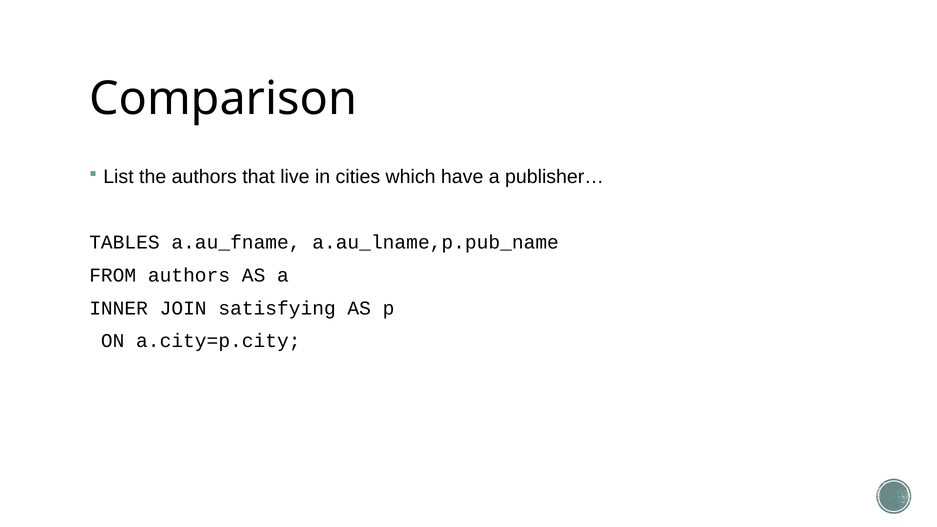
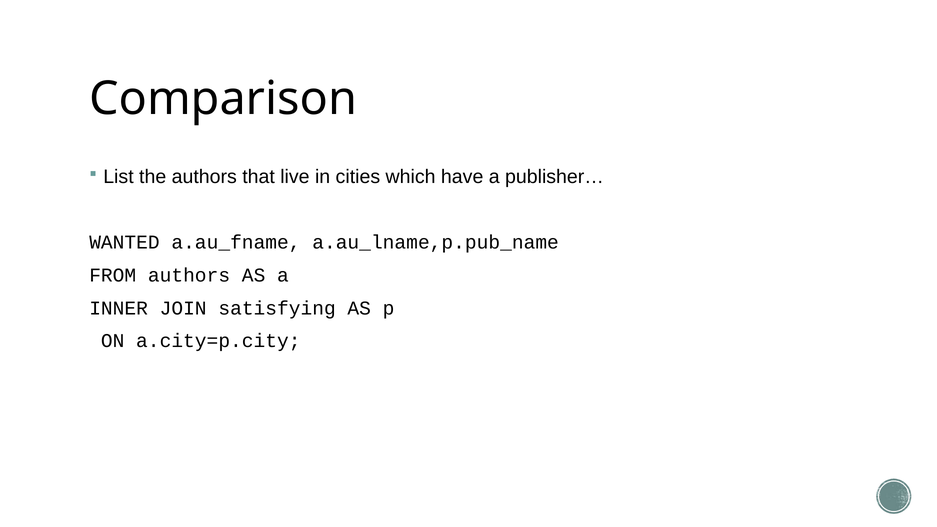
TABLES: TABLES -> WANTED
